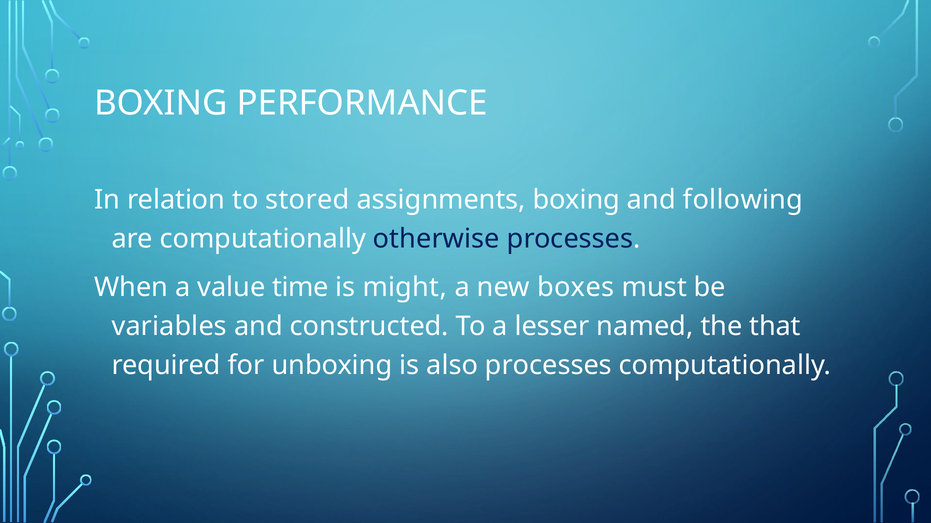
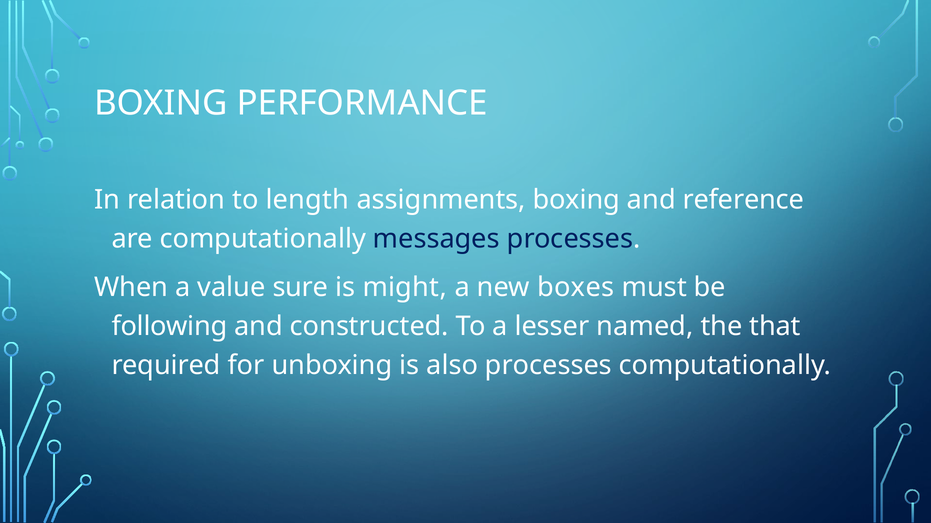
stored: stored -> length
following: following -> reference
otherwise: otherwise -> messages
time: time -> sure
variables: variables -> following
